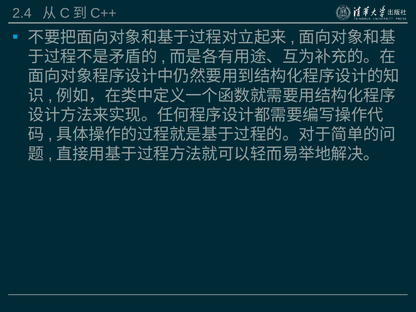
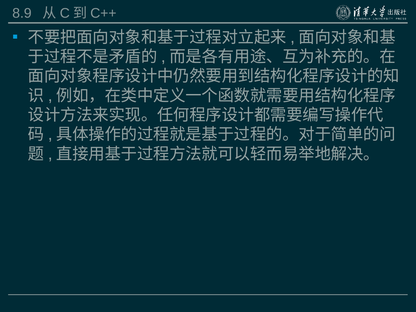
2.4: 2.4 -> 8.9
